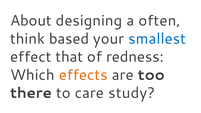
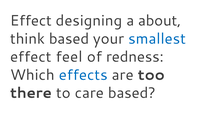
About at (31, 21): About -> Effect
often: often -> about
that: that -> feel
effects colour: orange -> blue
care study: study -> based
